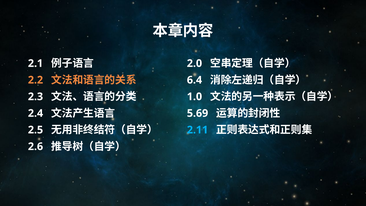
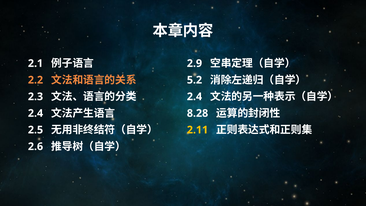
2.0: 2.0 -> 2.9
6.4: 6.4 -> 5.2
1.0 at (194, 97): 1.0 -> 2.4
5.69: 5.69 -> 8.28
2.11 colour: light blue -> yellow
